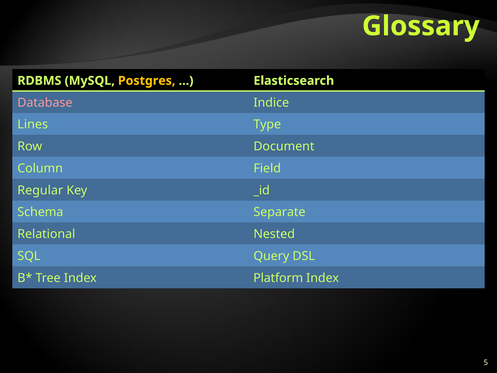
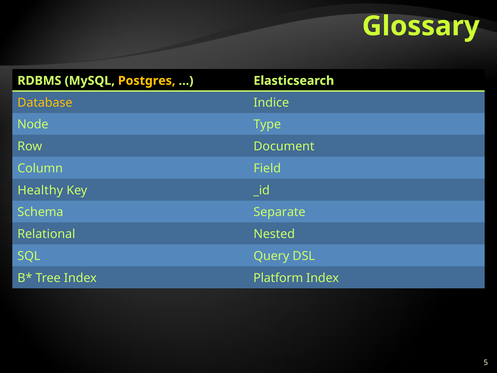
Database colour: pink -> yellow
Lines: Lines -> Node
Regular: Regular -> Healthy
